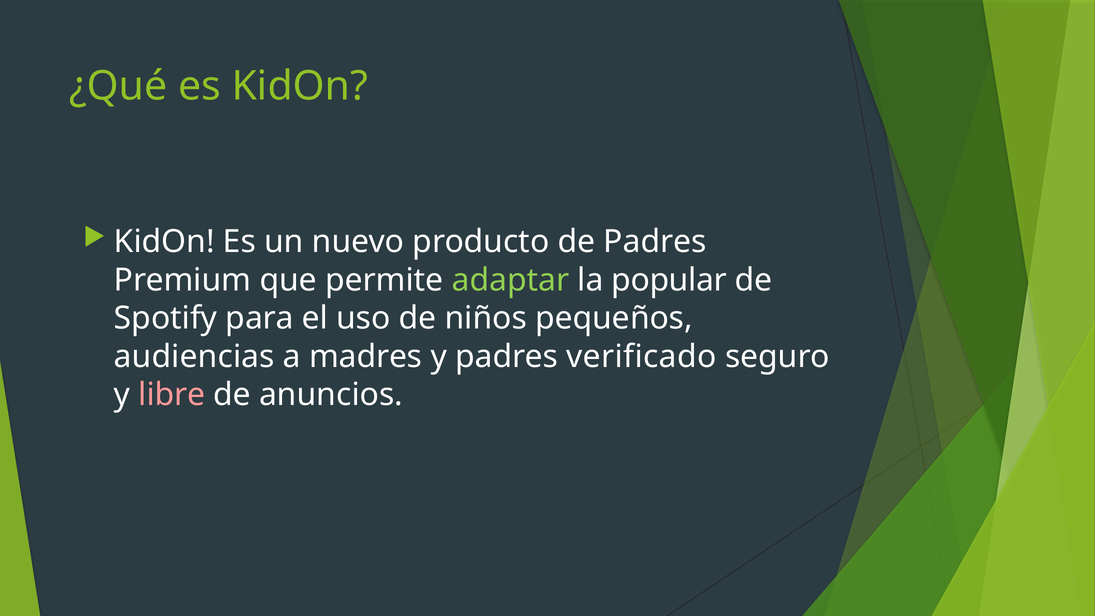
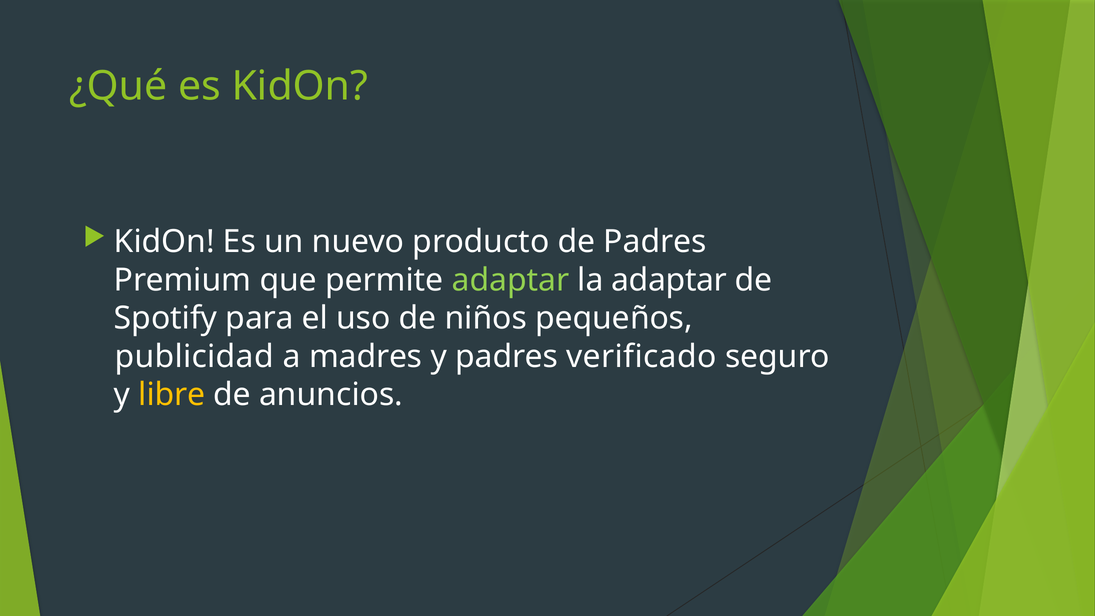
la popular: popular -> adaptar
audiencias: audiencias -> publicidad
libre colour: pink -> yellow
